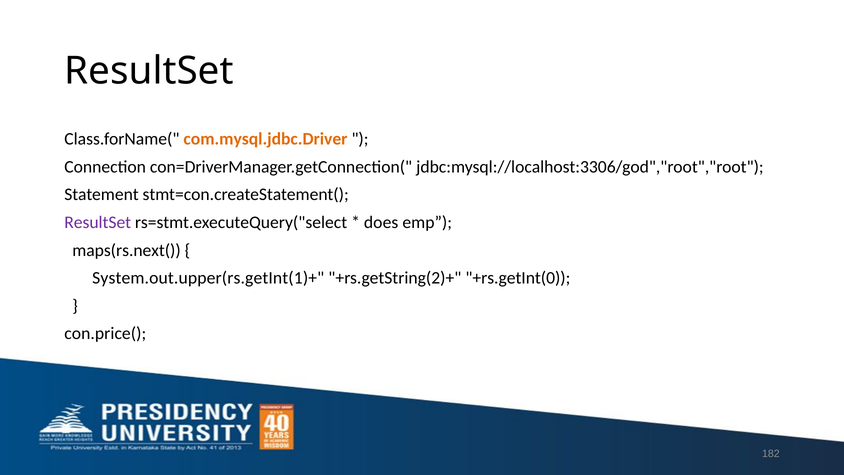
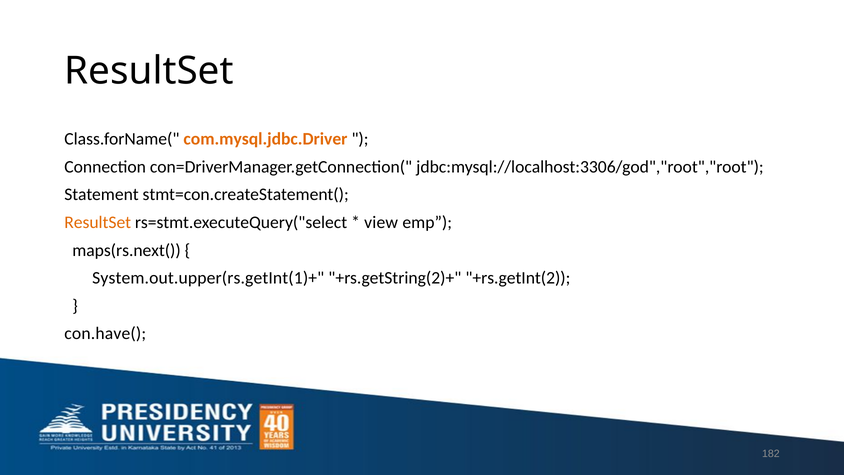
ResultSet at (98, 222) colour: purple -> orange
does: does -> view
+rs.getInt(0: +rs.getInt(0 -> +rs.getInt(2
con.price(: con.price( -> con.have(
